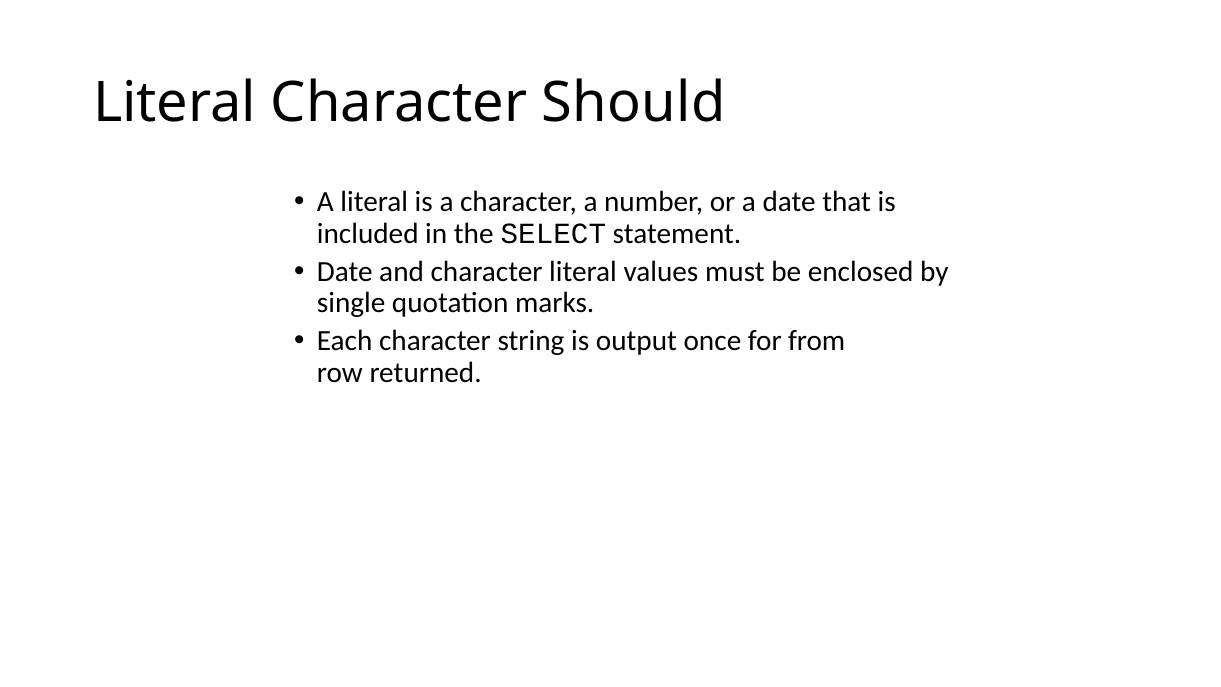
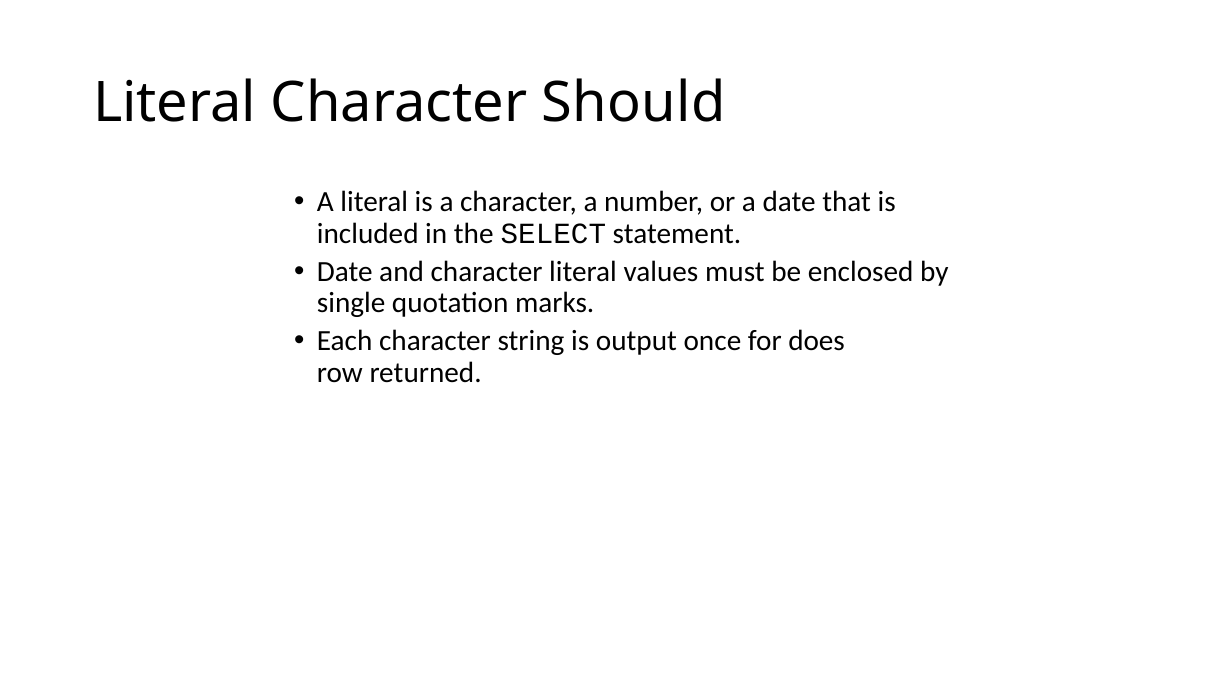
from: from -> does
